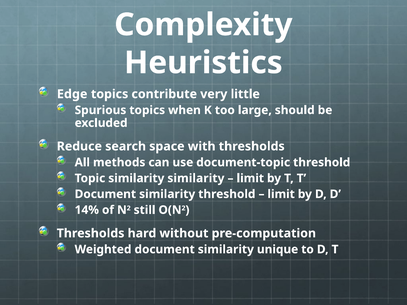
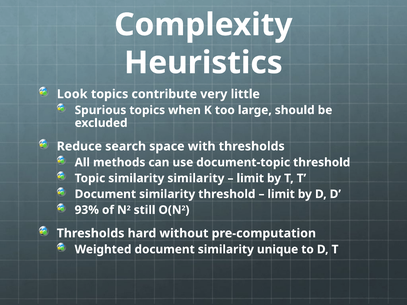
Edge: Edge -> Look
14%: 14% -> 93%
